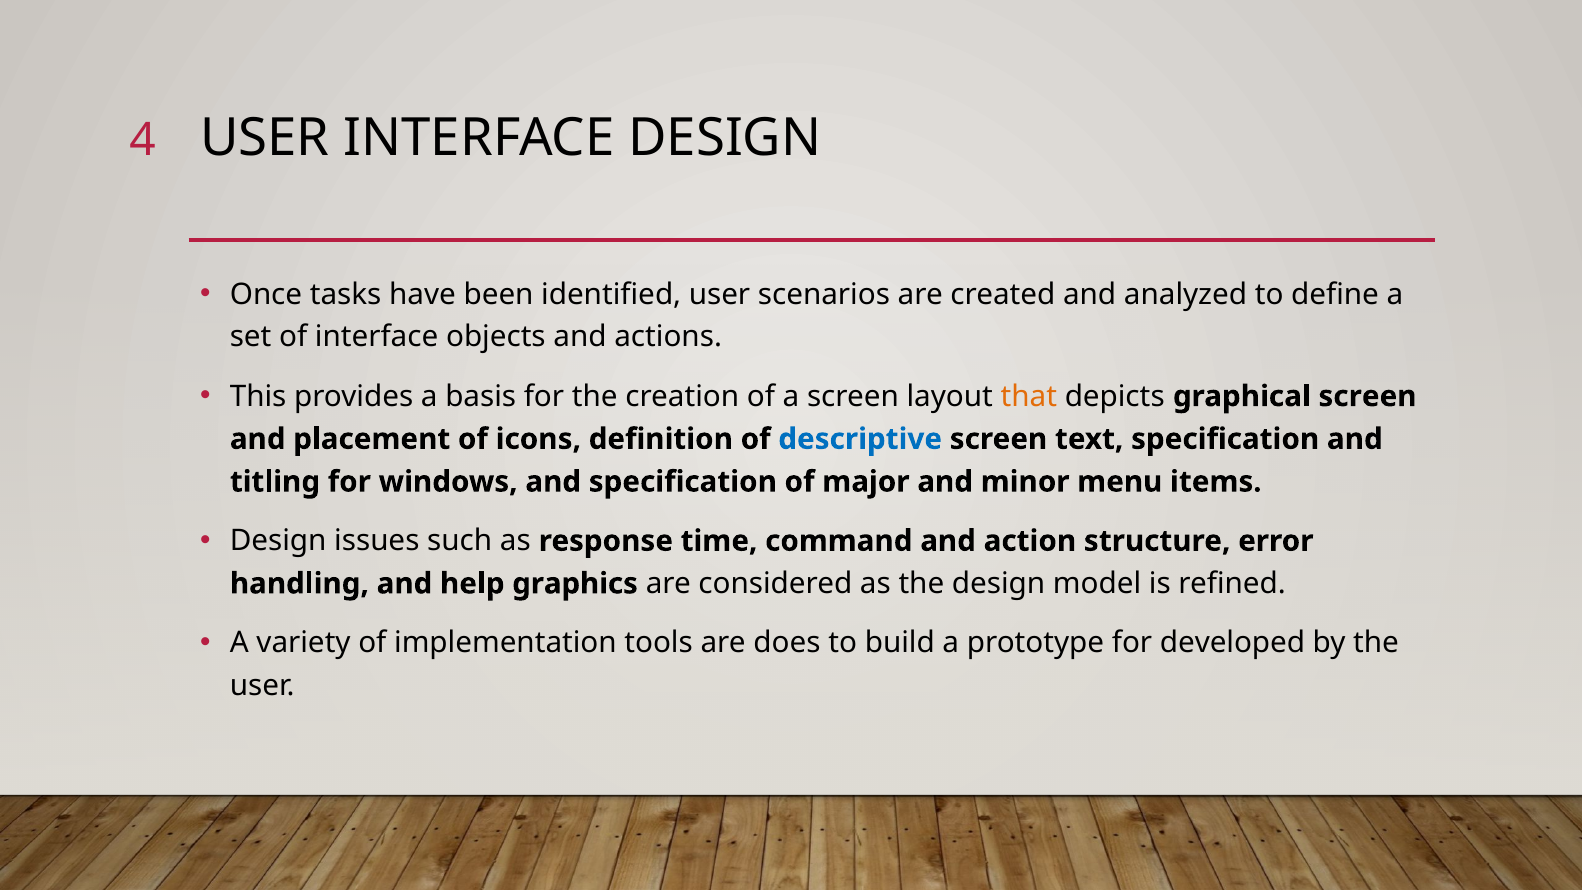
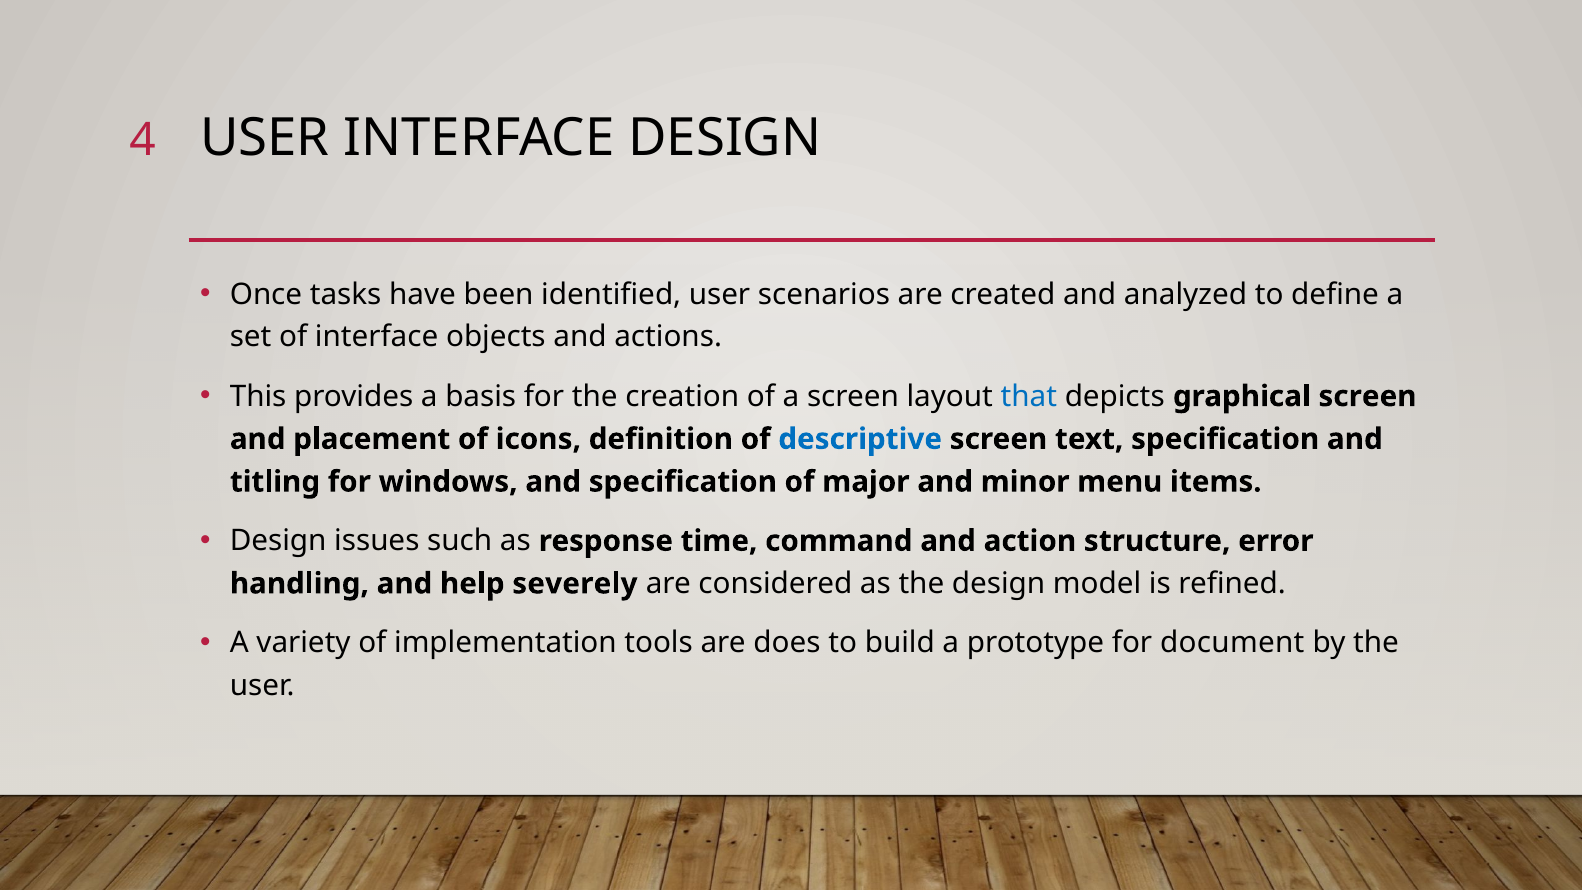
that colour: orange -> blue
graphics: graphics -> severely
developed: developed -> document
